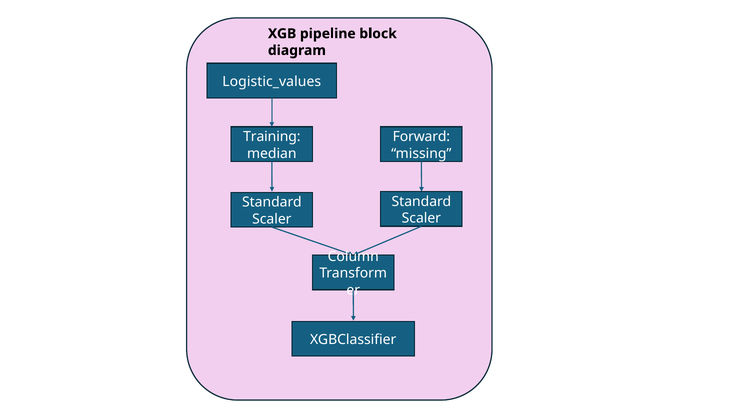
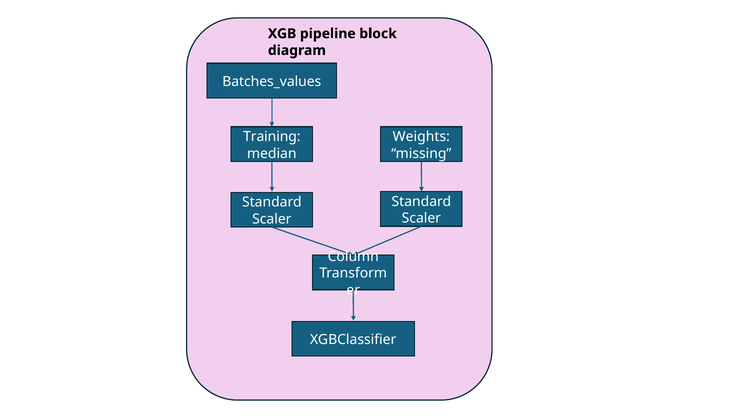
Logistic_values: Logistic_values -> Batches_values
Forward: Forward -> Weights
